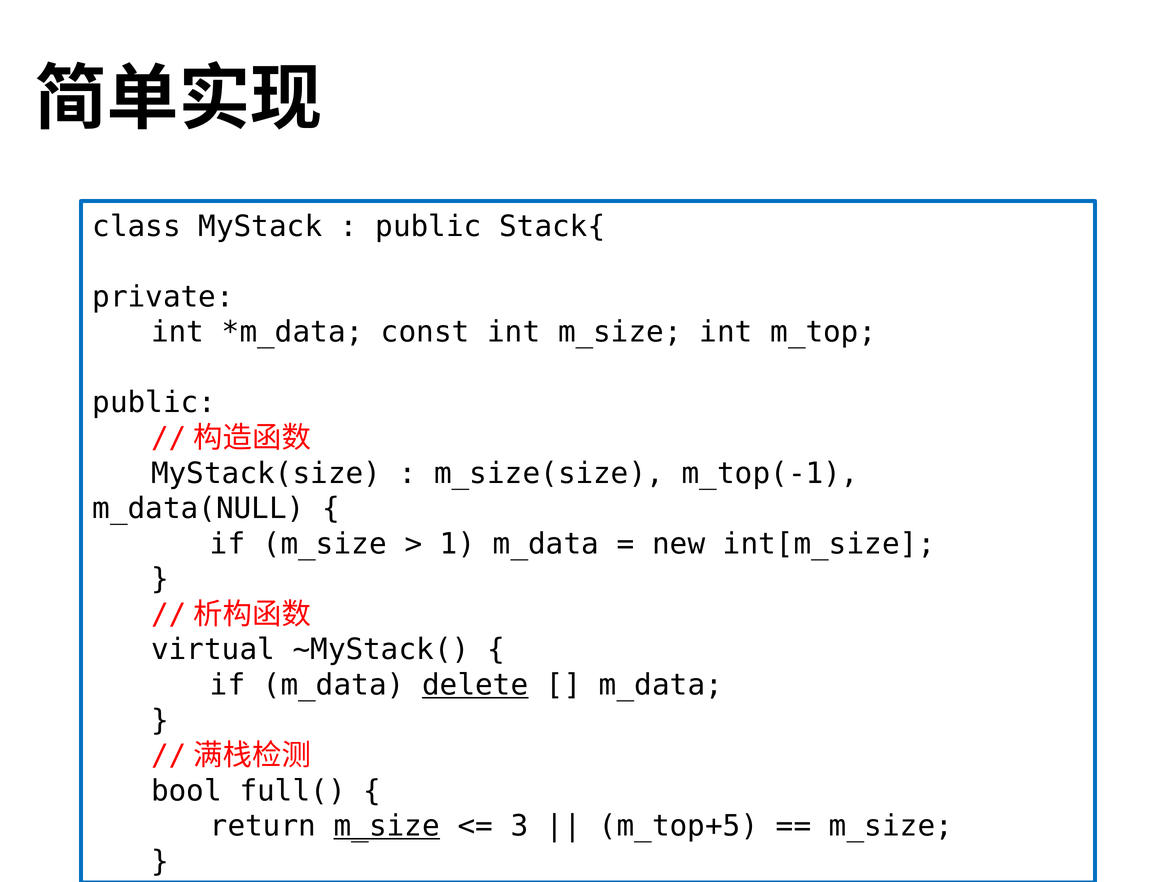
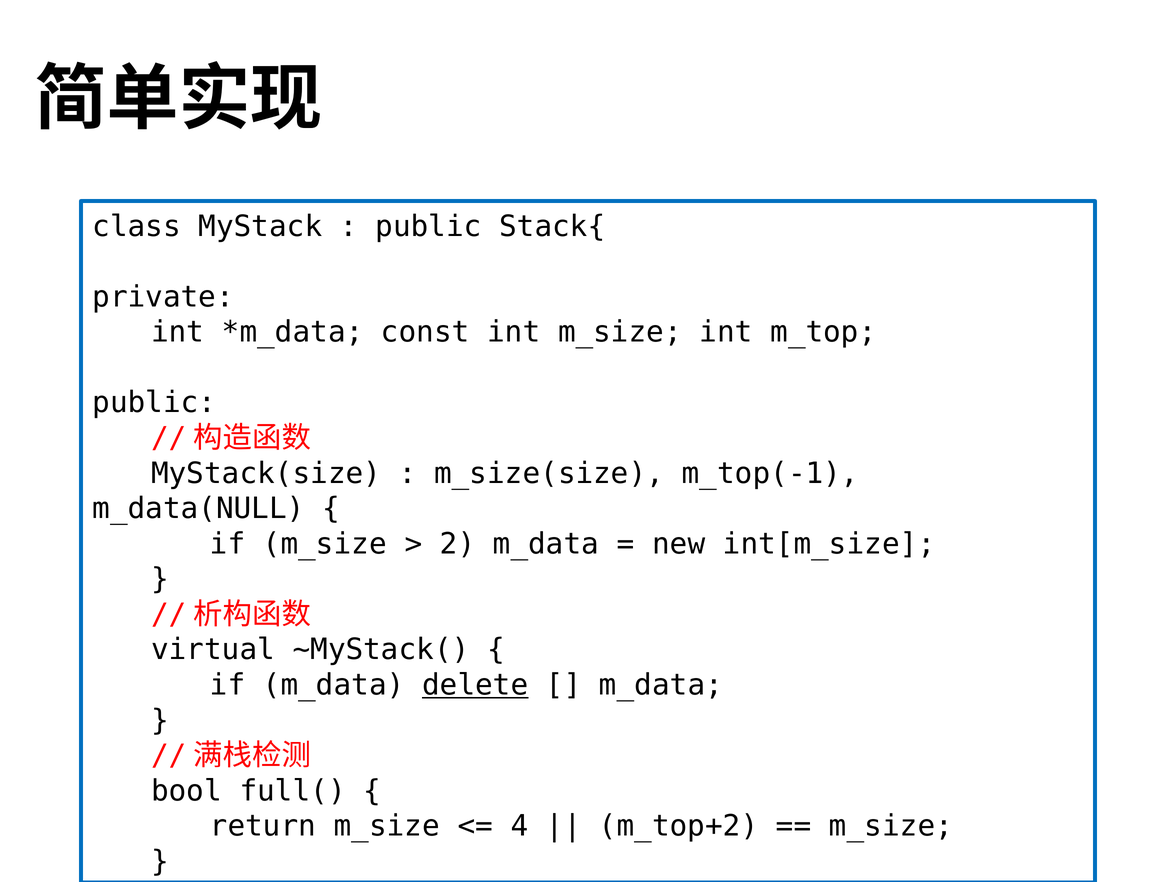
1: 1 -> 2
m_size at (387, 826) underline: present -> none
3: 3 -> 4
m_top+5: m_top+5 -> m_top+2
